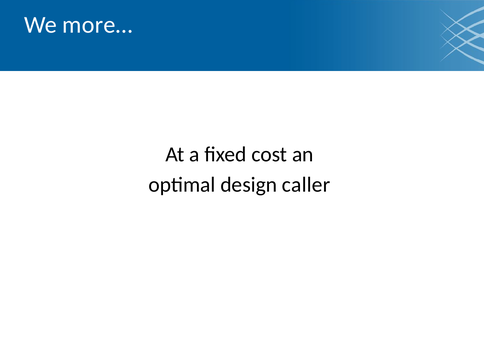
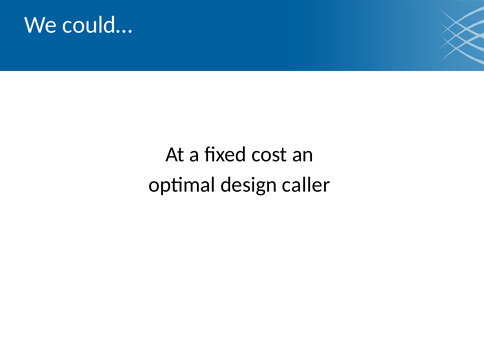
more…: more… -> could…
